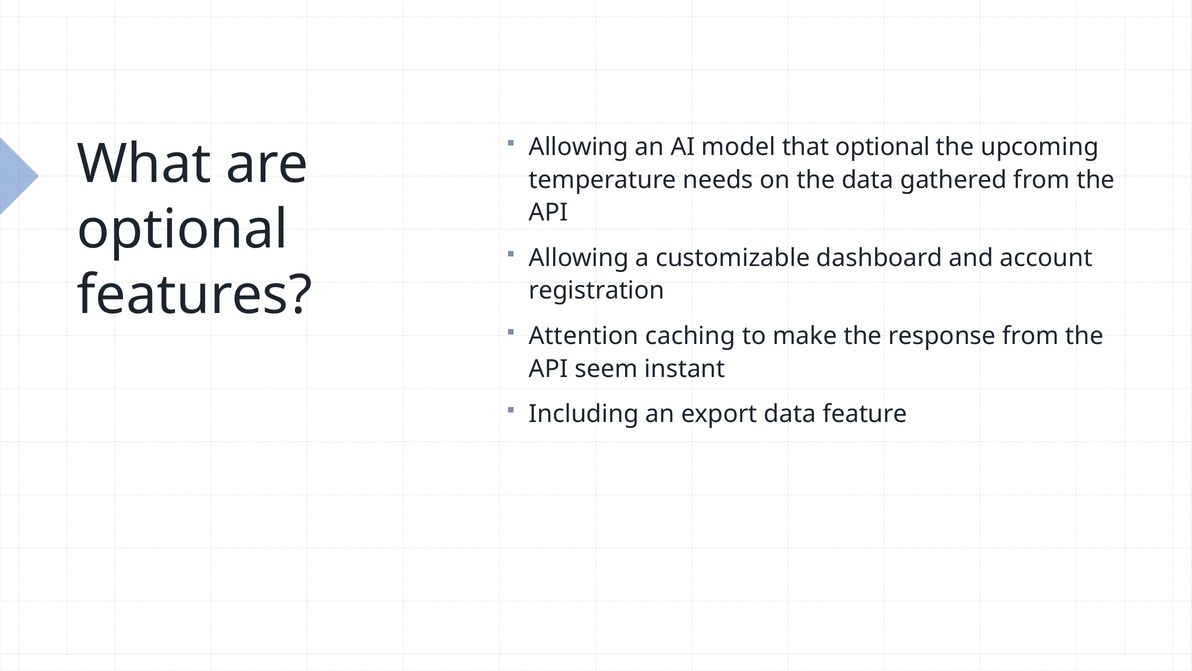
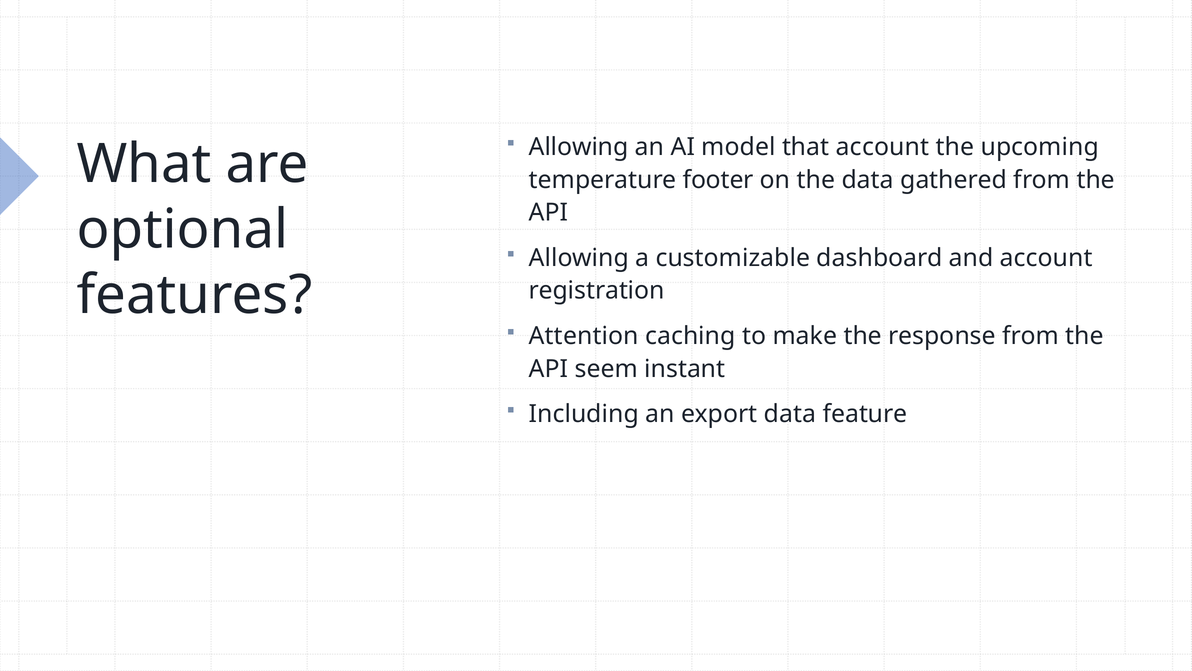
that optional: optional -> account
needs: needs -> footer
